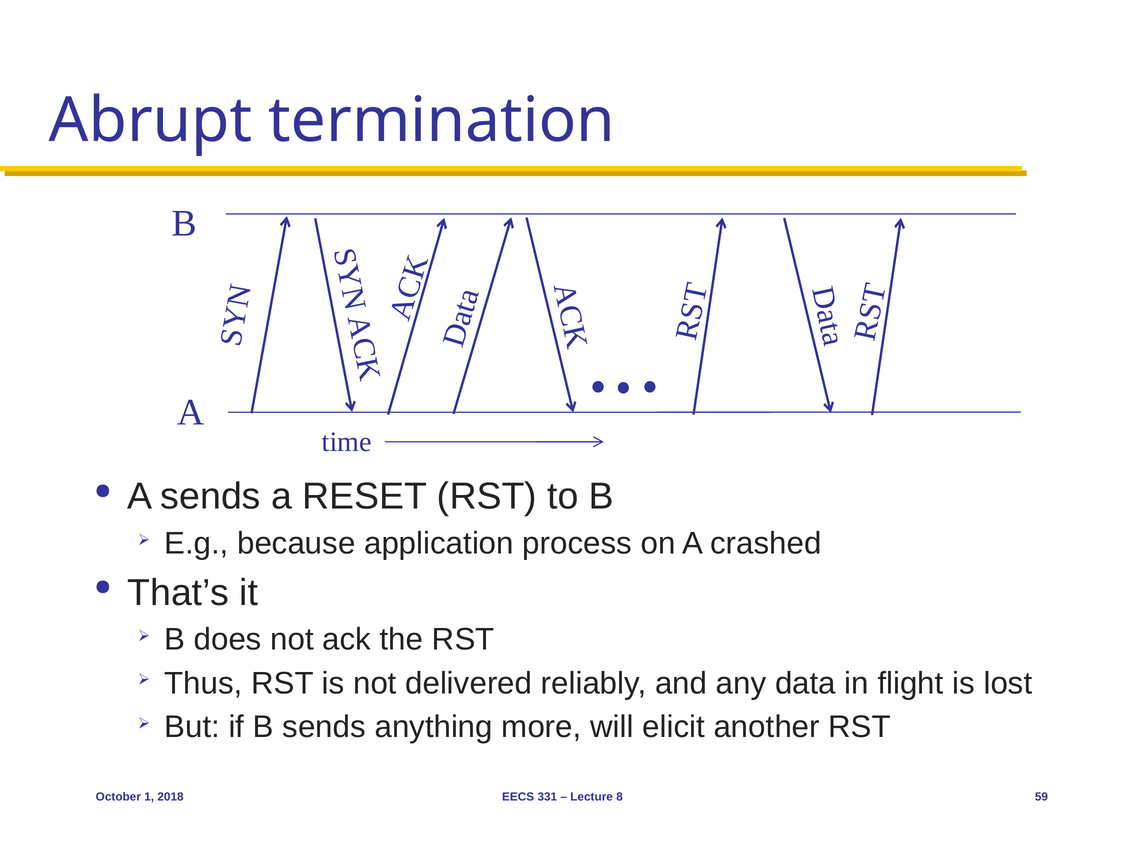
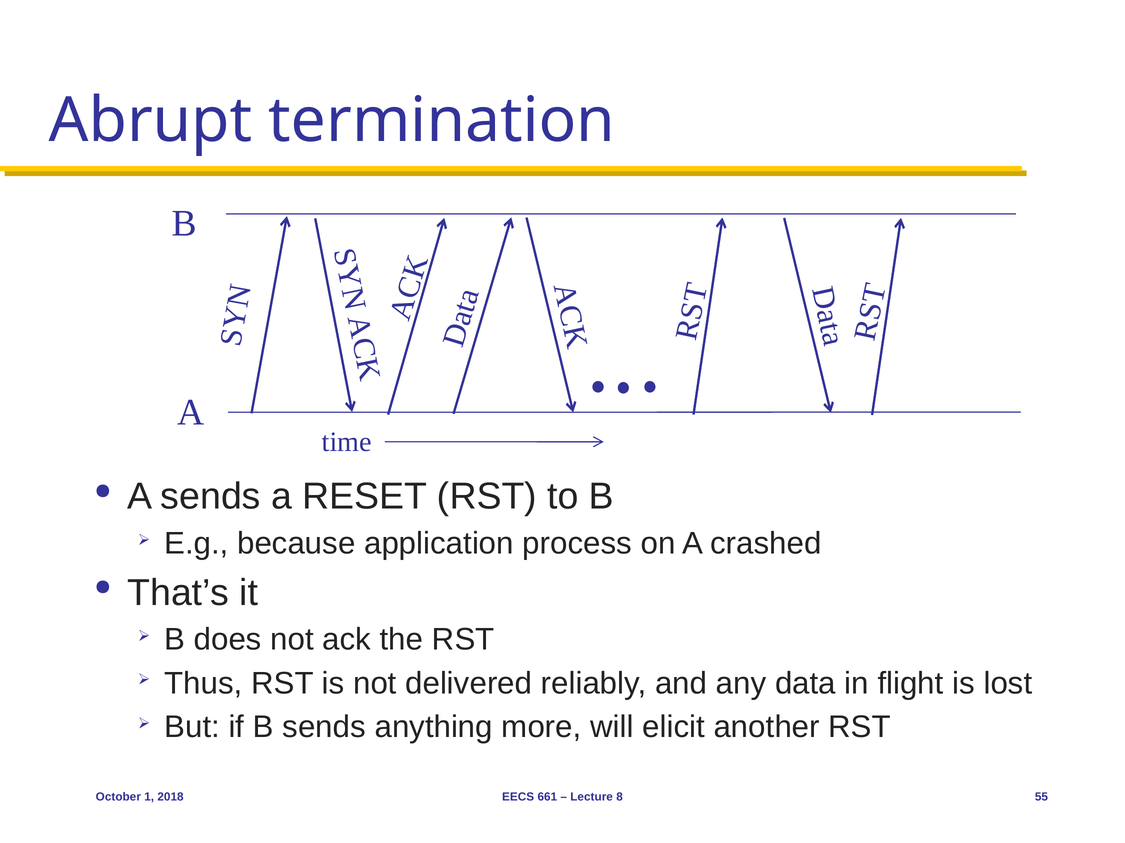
331: 331 -> 661
59: 59 -> 55
